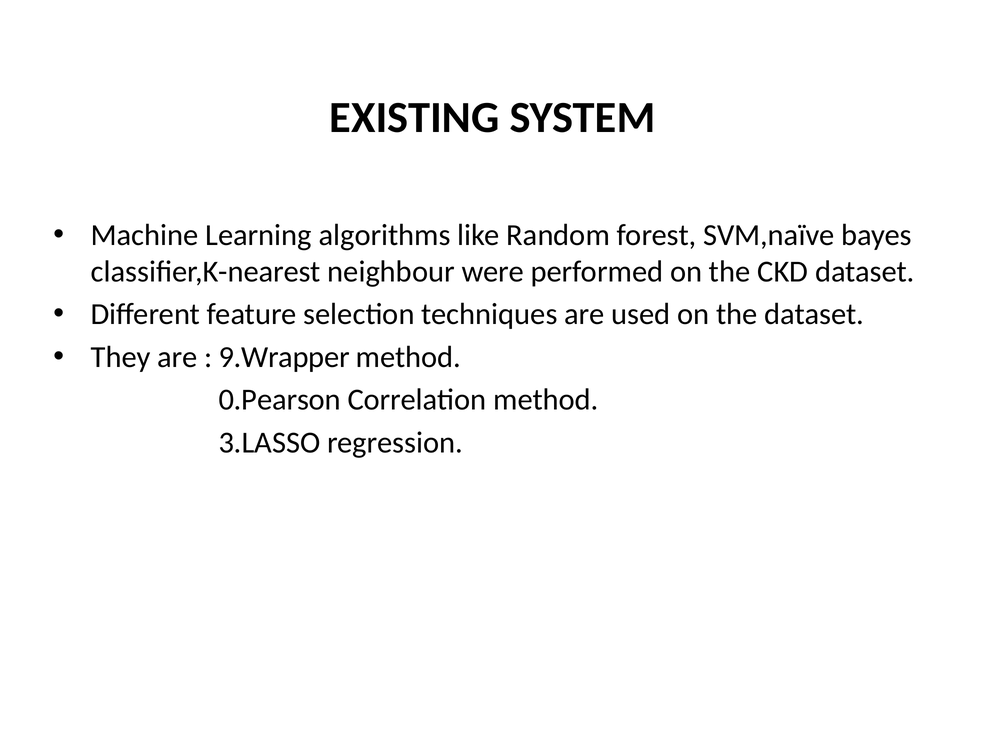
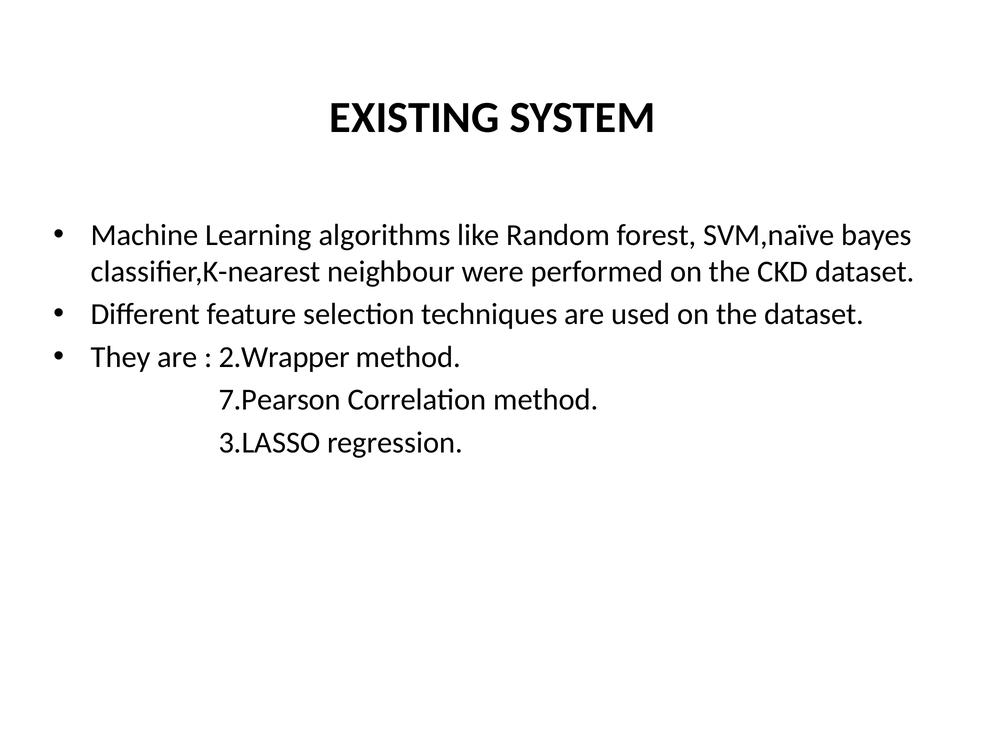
9.Wrapper: 9.Wrapper -> 2.Wrapper
0.Pearson: 0.Pearson -> 7.Pearson
